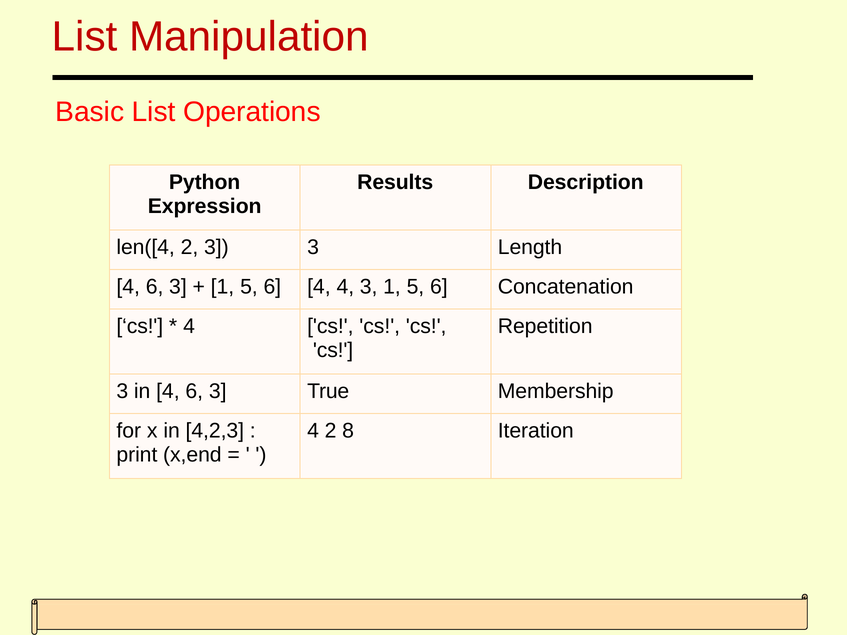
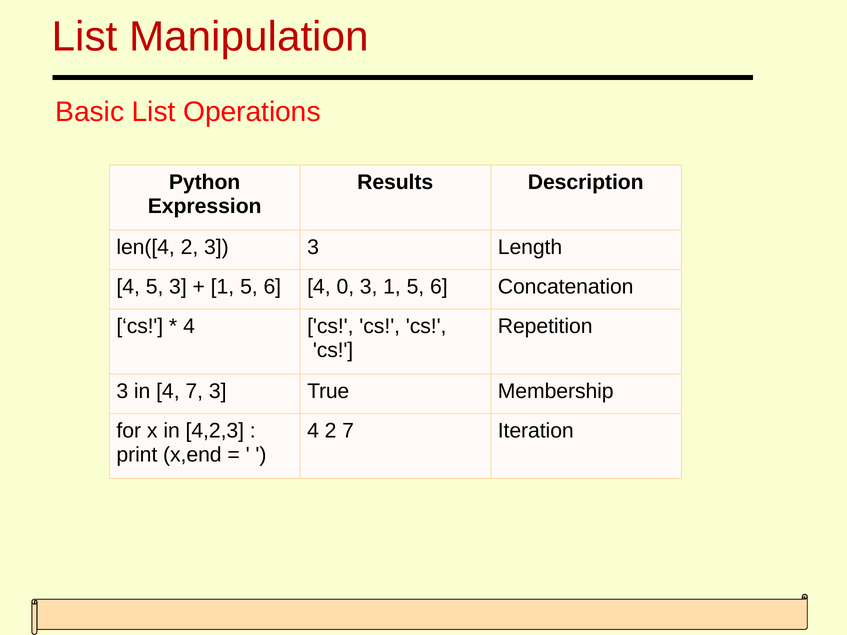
6 at (155, 287): 6 -> 5
4 4: 4 -> 0
in 4 6: 6 -> 7
2 8: 8 -> 7
